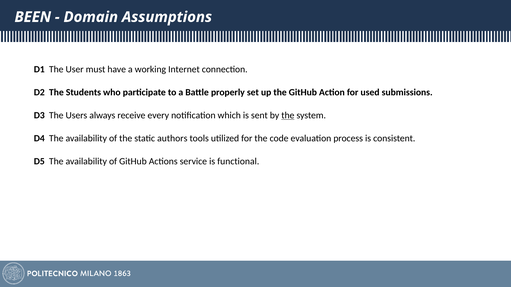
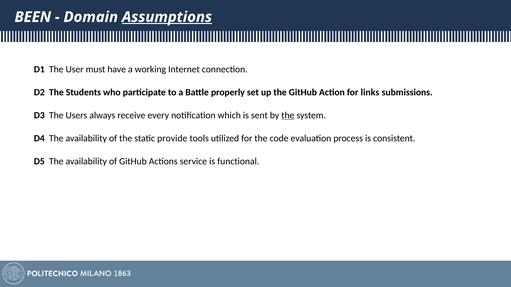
Assumptions underline: none -> present
used: used -> links
authors: authors -> provide
